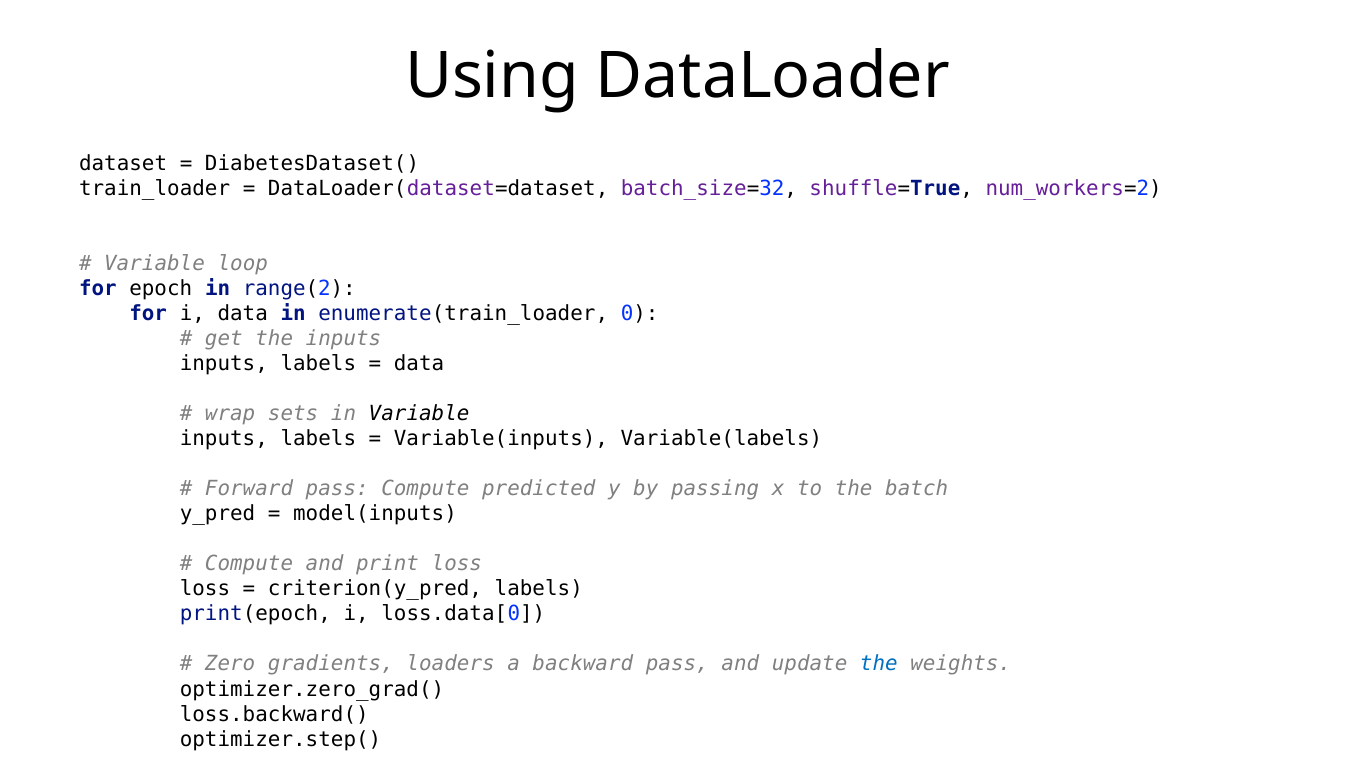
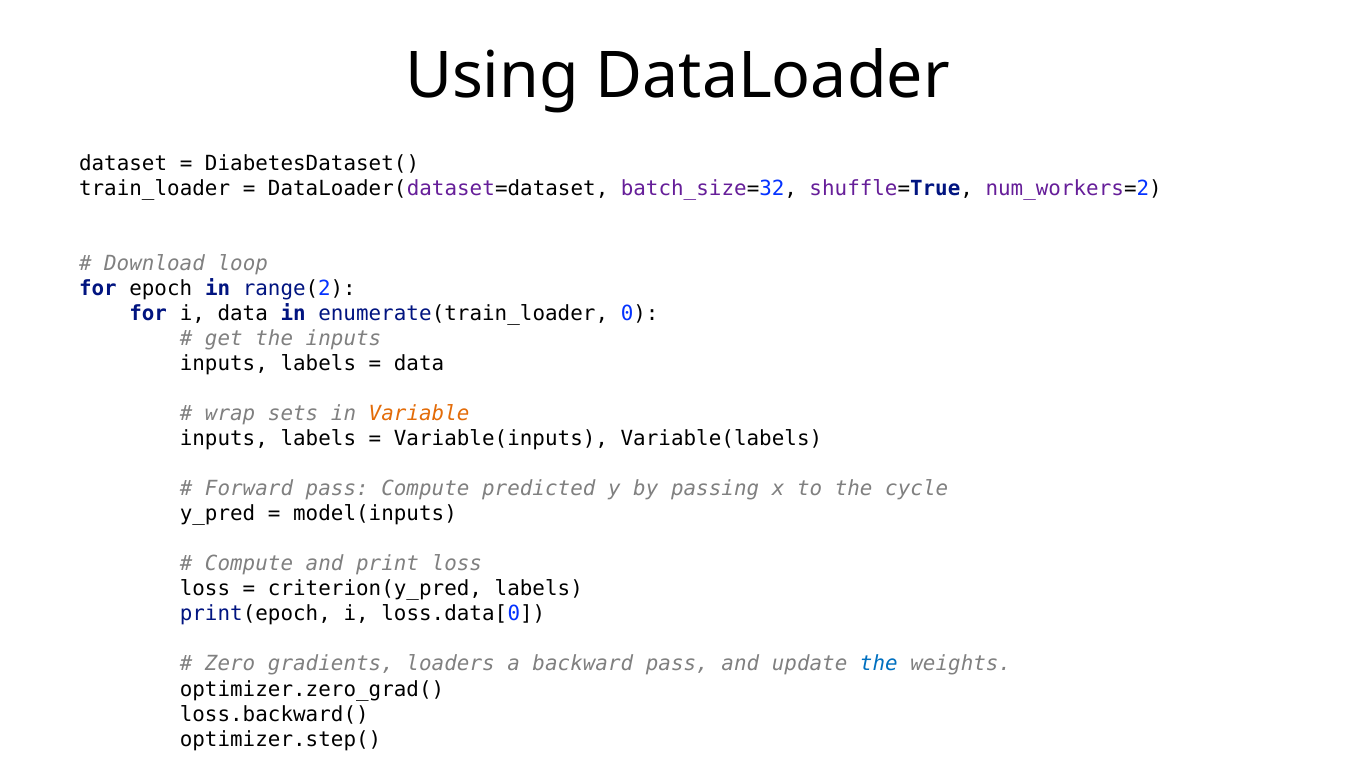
Variable at (155, 263): Variable -> Download
Variable at (419, 414) colour: black -> orange
batch: batch -> cycle
